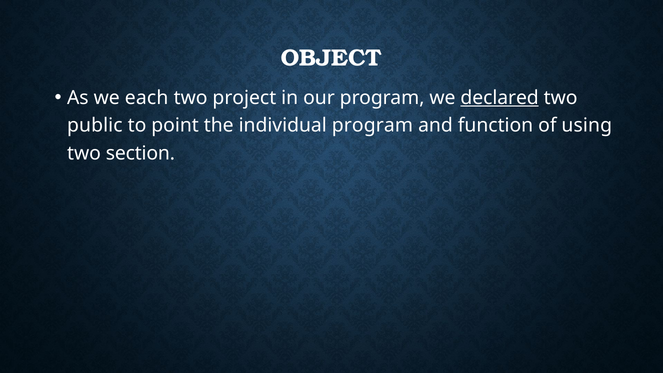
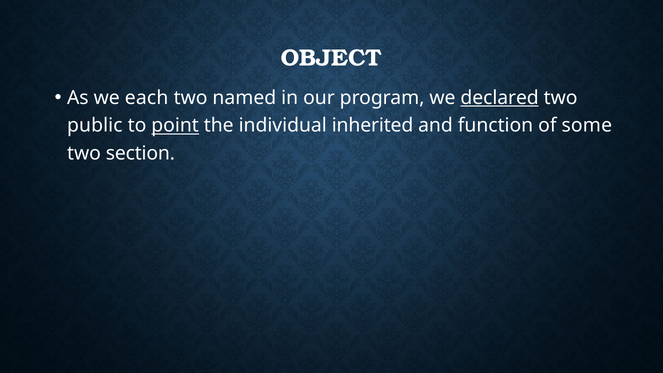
project: project -> named
point underline: none -> present
individual program: program -> inherited
using: using -> some
